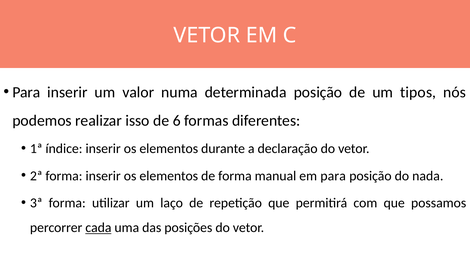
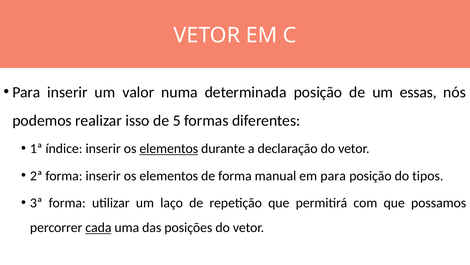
tipos: tipos -> essas
6: 6 -> 5
elementos at (169, 148) underline: none -> present
nada: nada -> tipos
